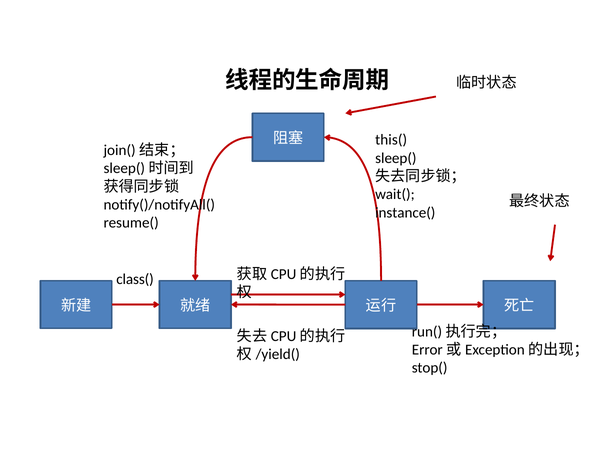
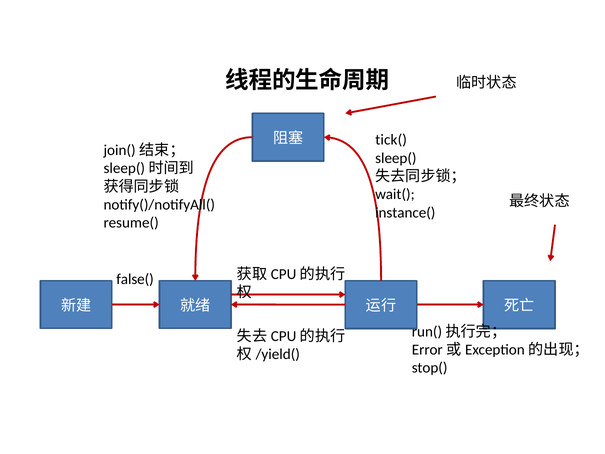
this(: this( -> tick(
class(: class( -> false(
